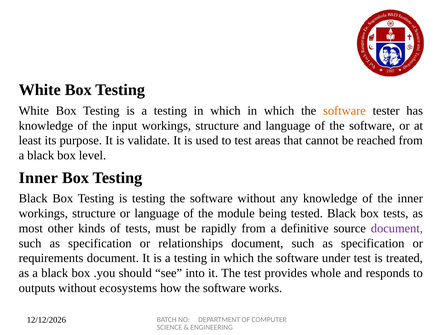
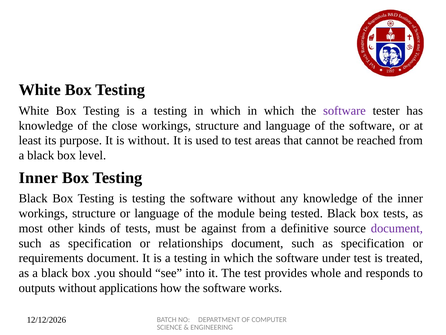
software at (344, 111) colour: orange -> purple
input: input -> close
is validate: validate -> without
rapidly: rapidly -> against
ecosystems: ecosystems -> applications
